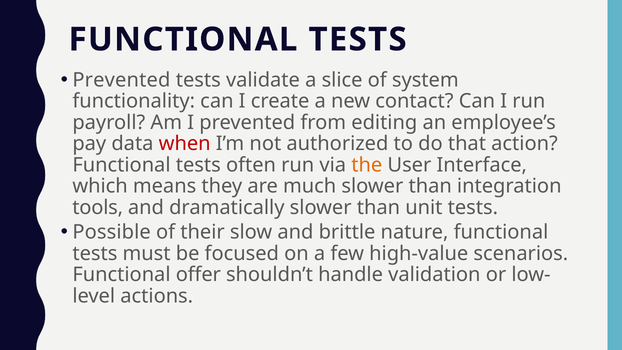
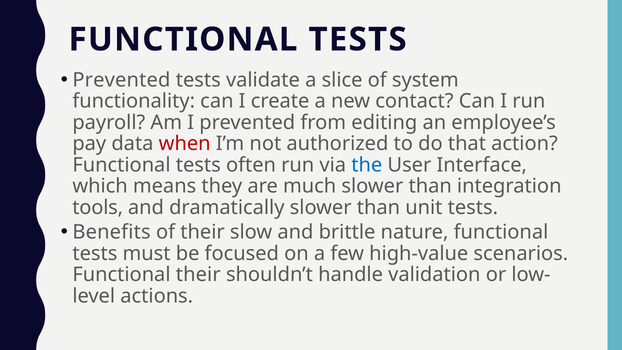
the colour: orange -> blue
Possible: Possible -> Benefits
Functional offer: offer -> their
